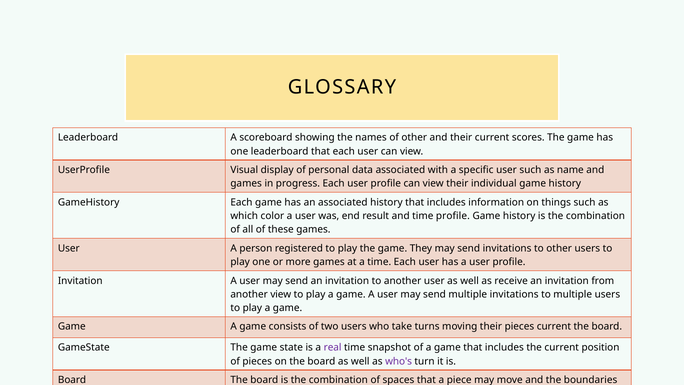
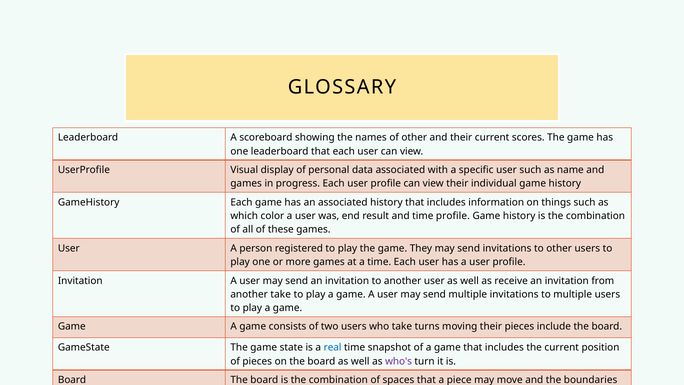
another view: view -> take
pieces current: current -> include
real colour: purple -> blue
